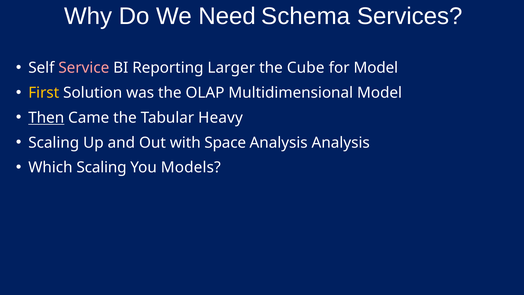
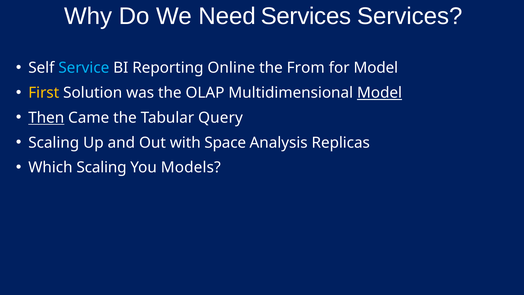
Need Schema: Schema -> Services
Service colour: pink -> light blue
Larger: Larger -> Online
Cube: Cube -> From
Model at (380, 93) underline: none -> present
Heavy: Heavy -> Query
Analysis Analysis: Analysis -> Replicas
